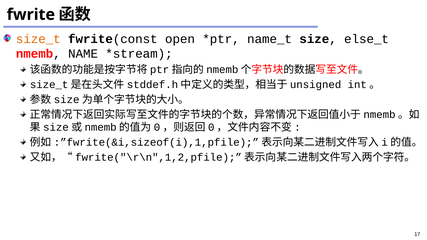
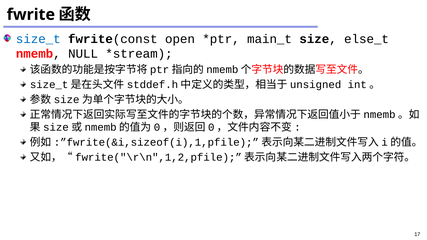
size_t colour: orange -> blue
name_t: name_t -> main_t
NAME: NAME -> NULL
